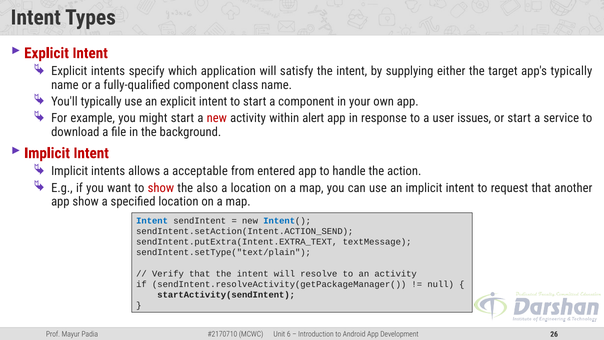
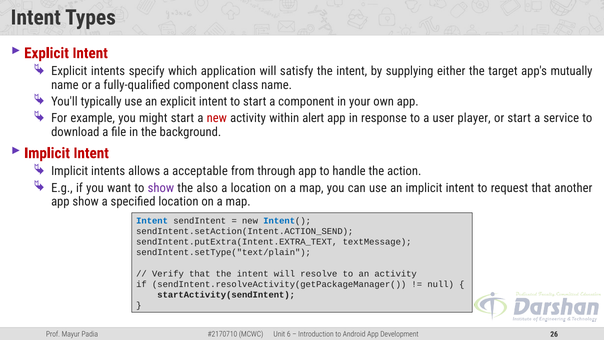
app's typically: typically -> mutually
issues: issues -> player
entered: entered -> through
show at (161, 188) colour: red -> purple
